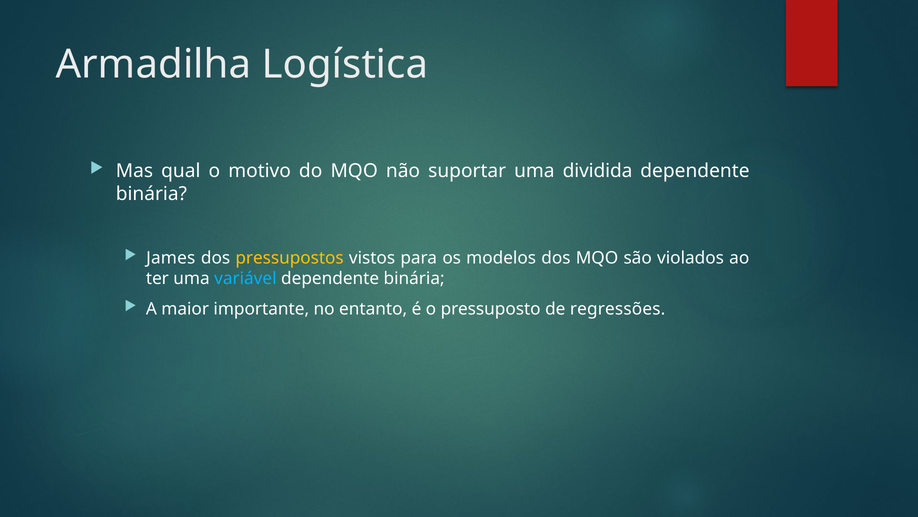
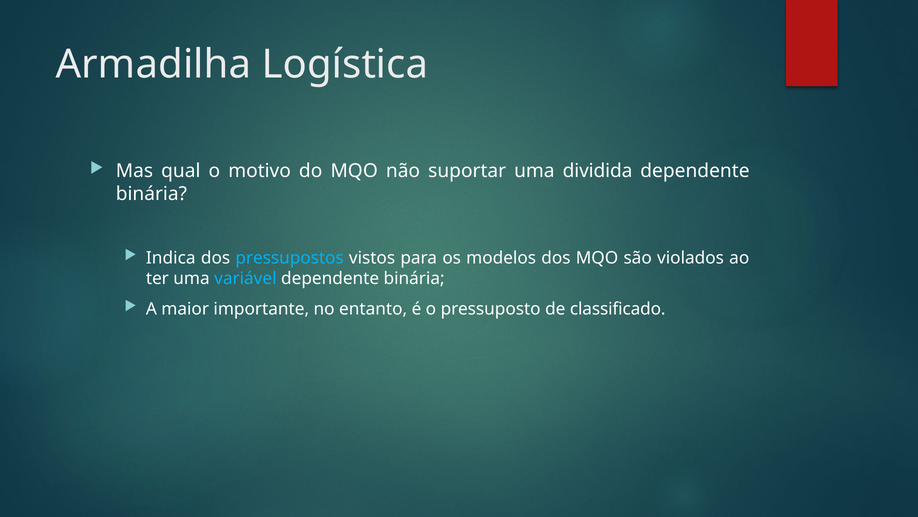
James: James -> Indica
pressupostos colour: yellow -> light blue
regressões: regressões -> classificado
